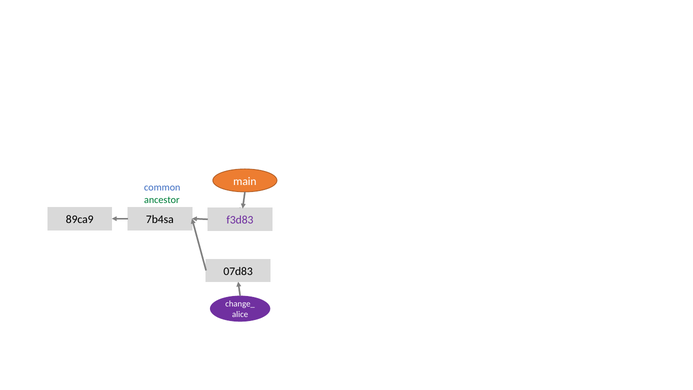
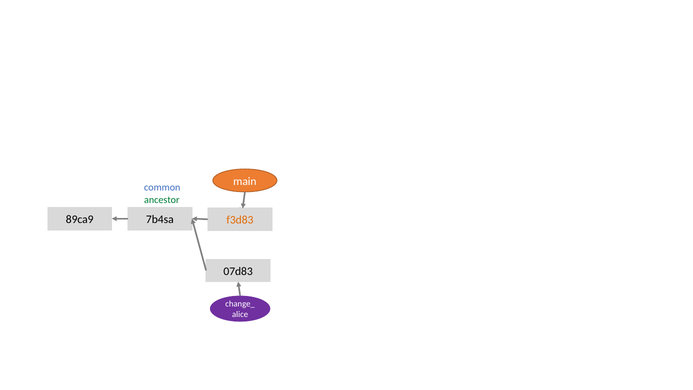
f3d83 colour: purple -> orange
